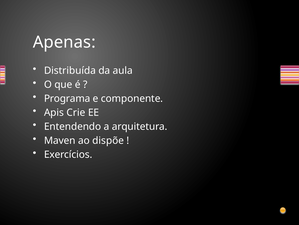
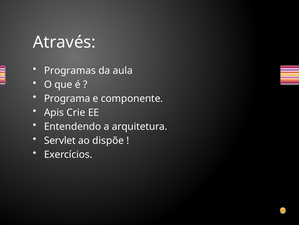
Apenas: Apenas -> Através
Distribuída: Distribuída -> Programas
Maven: Maven -> Servlet
